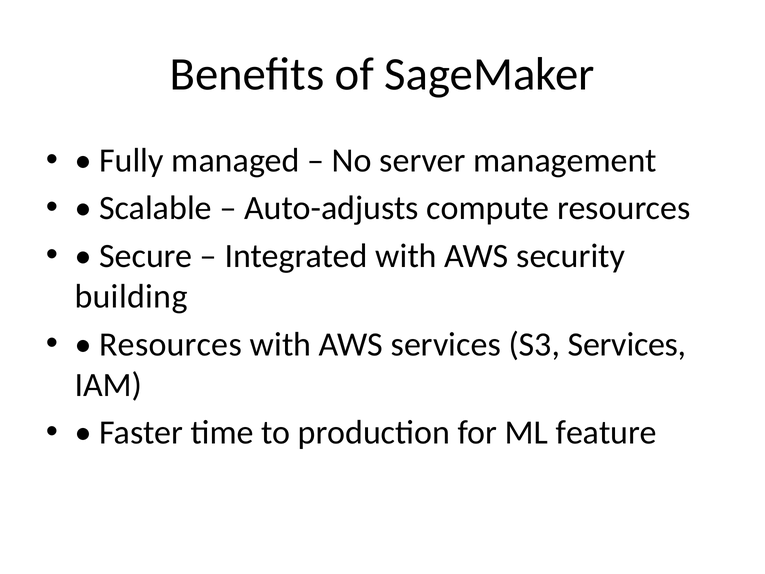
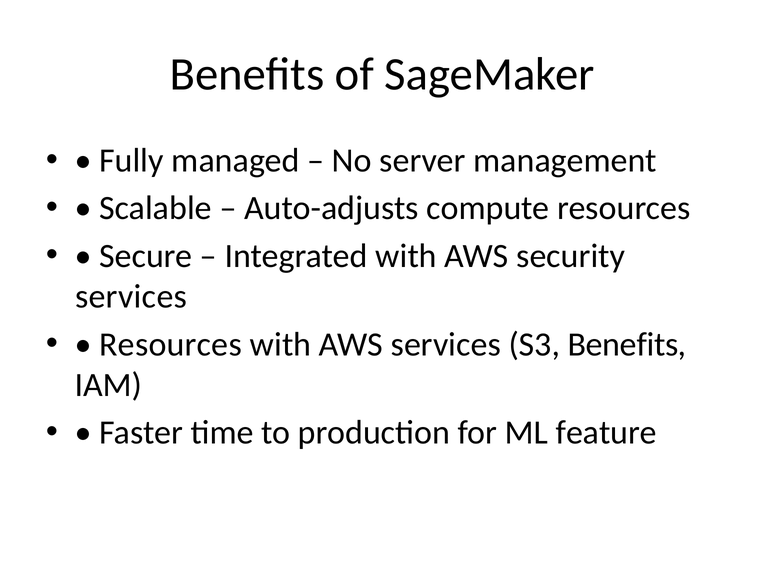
building at (131, 297): building -> services
S3 Services: Services -> Benefits
